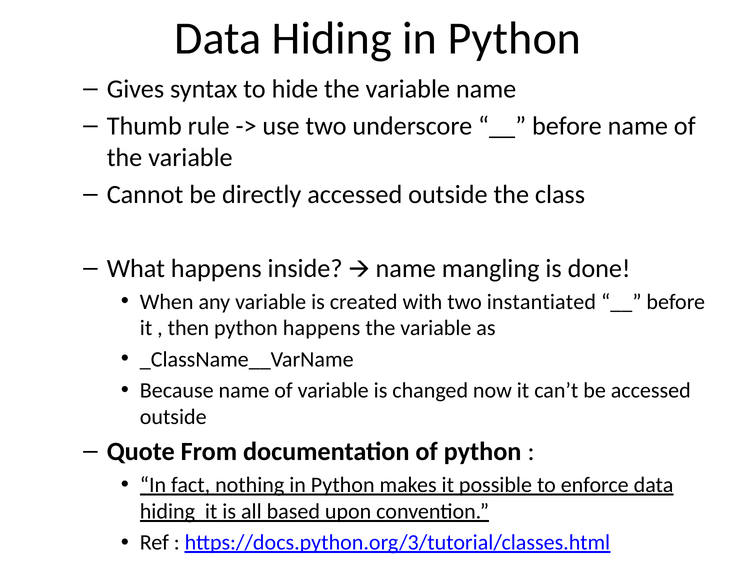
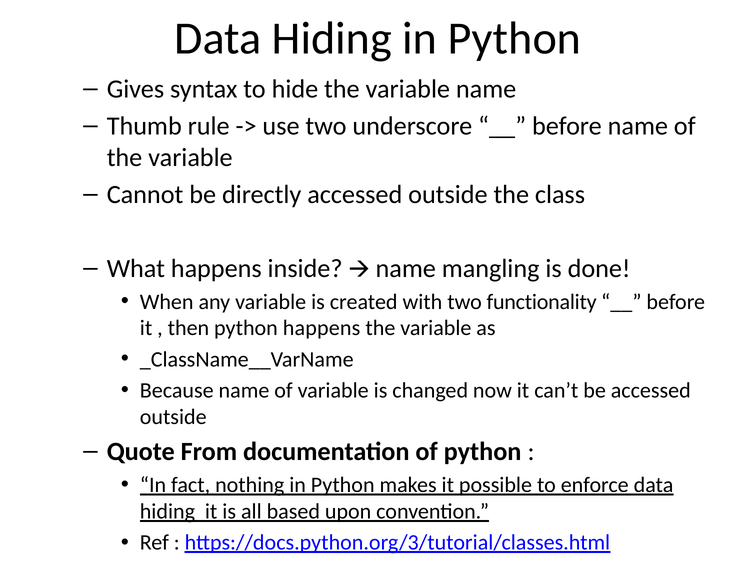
instantiated: instantiated -> functionality
